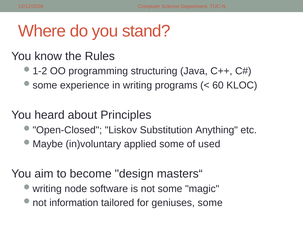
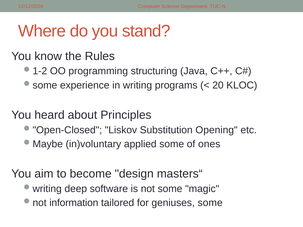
60: 60 -> 20
Anything: Anything -> Opening
used: used -> ones
node: node -> deep
